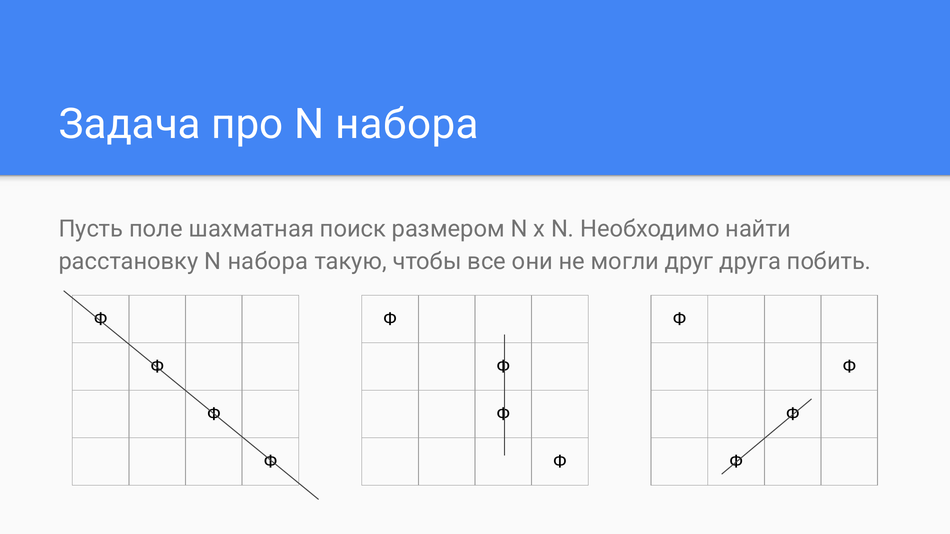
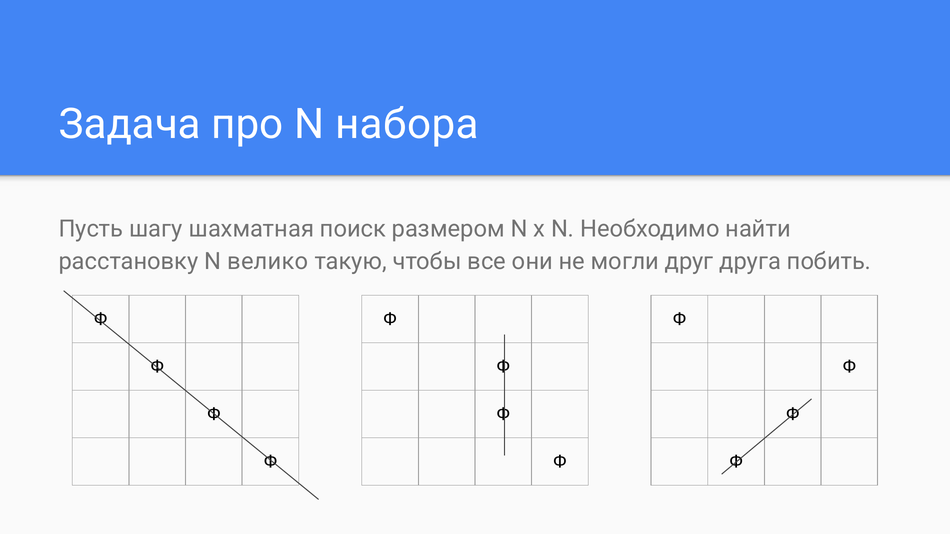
поле: поле -> шагу
расстановку N набора: набора -> велико
